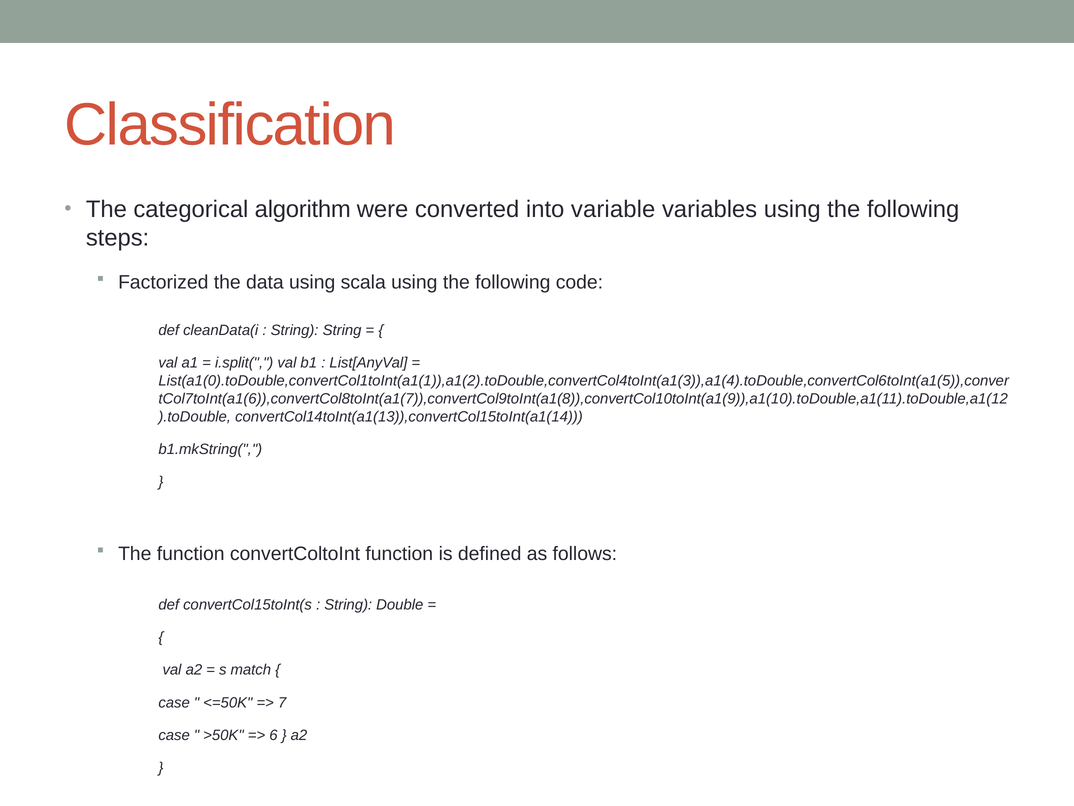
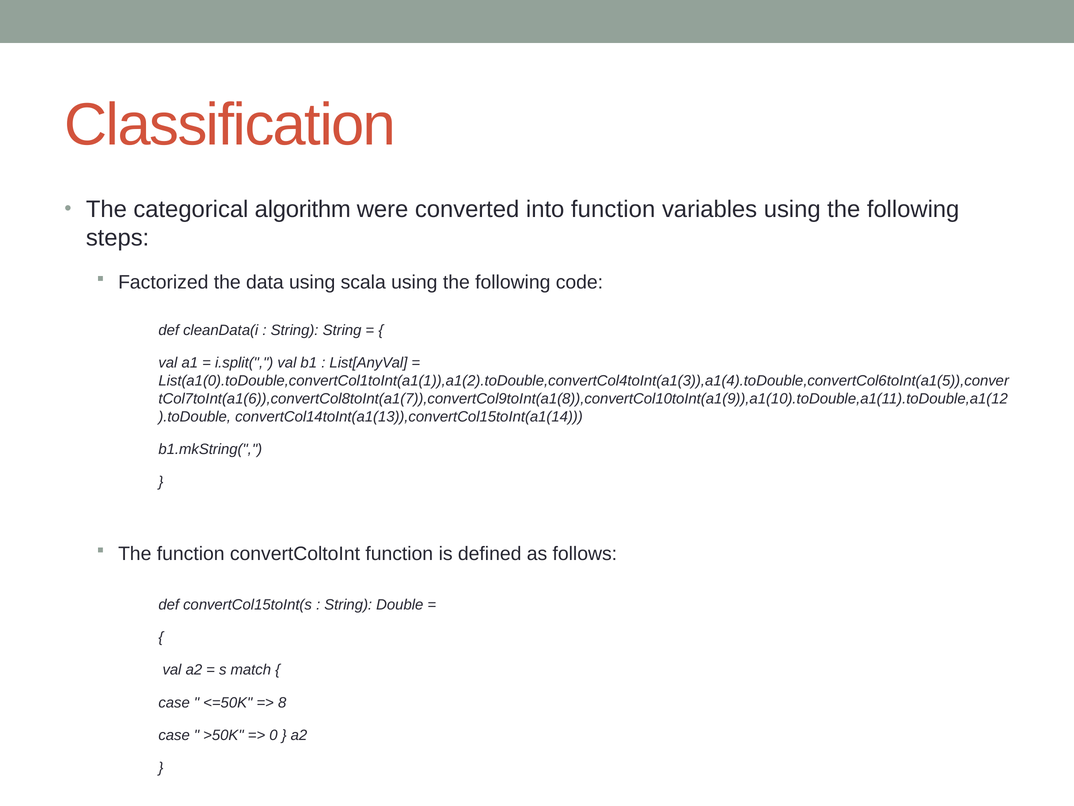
into variable: variable -> function
7: 7 -> 8
6: 6 -> 0
